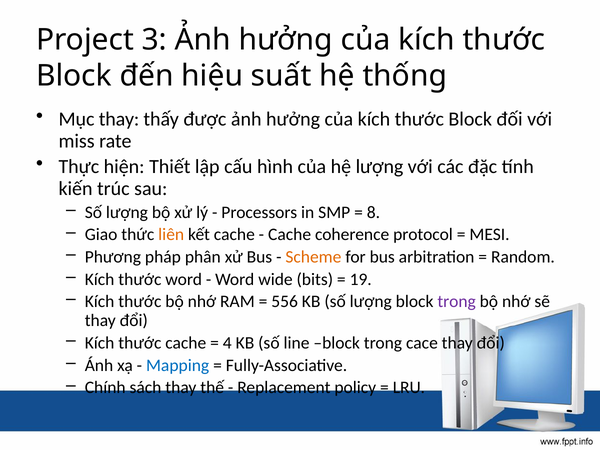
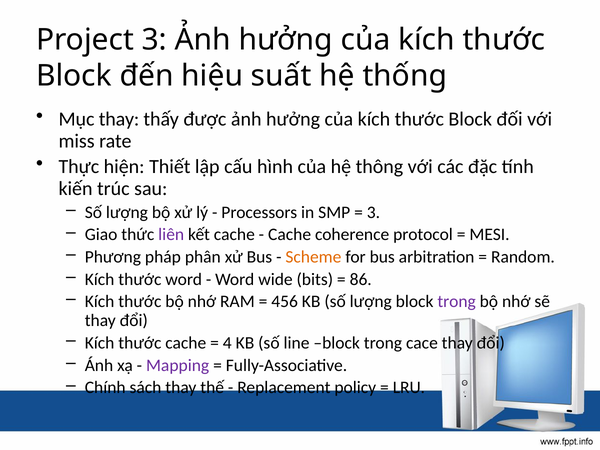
hệ lượng: lượng -> thông
8 at (374, 212): 8 -> 3
liên colour: orange -> purple
19: 19 -> 86
556: 556 -> 456
Mapping colour: blue -> purple
